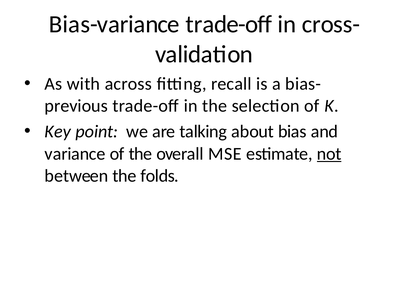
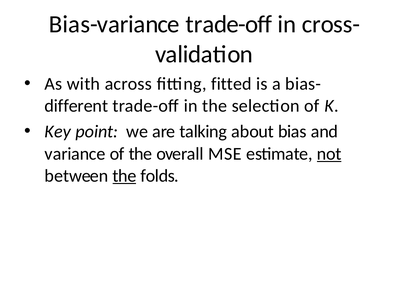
recall: recall -> fitted
previous: previous -> different
the at (124, 176) underline: none -> present
